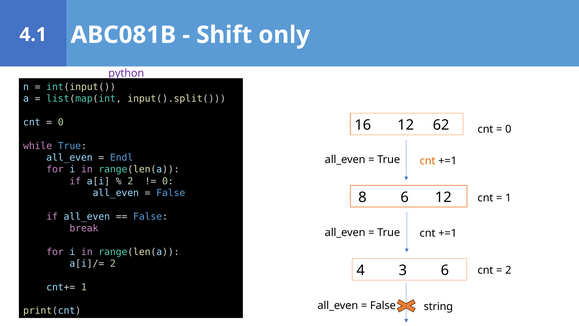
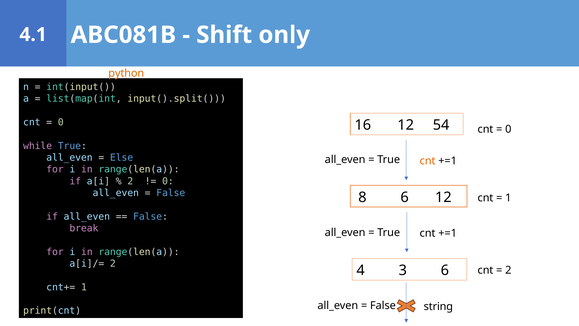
python colour: purple -> orange
62: 62 -> 54
Endl: Endl -> Else
